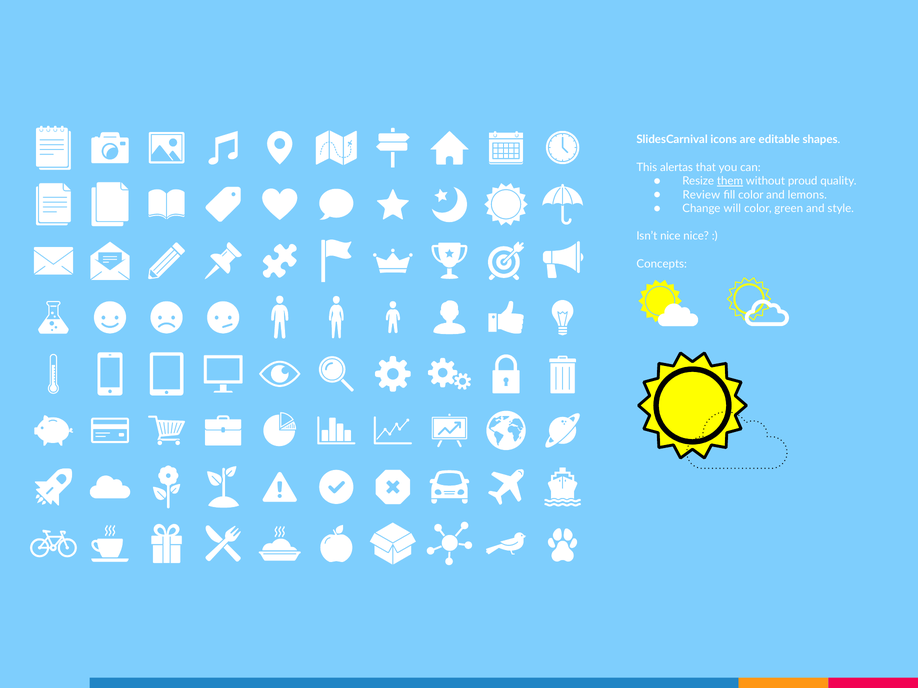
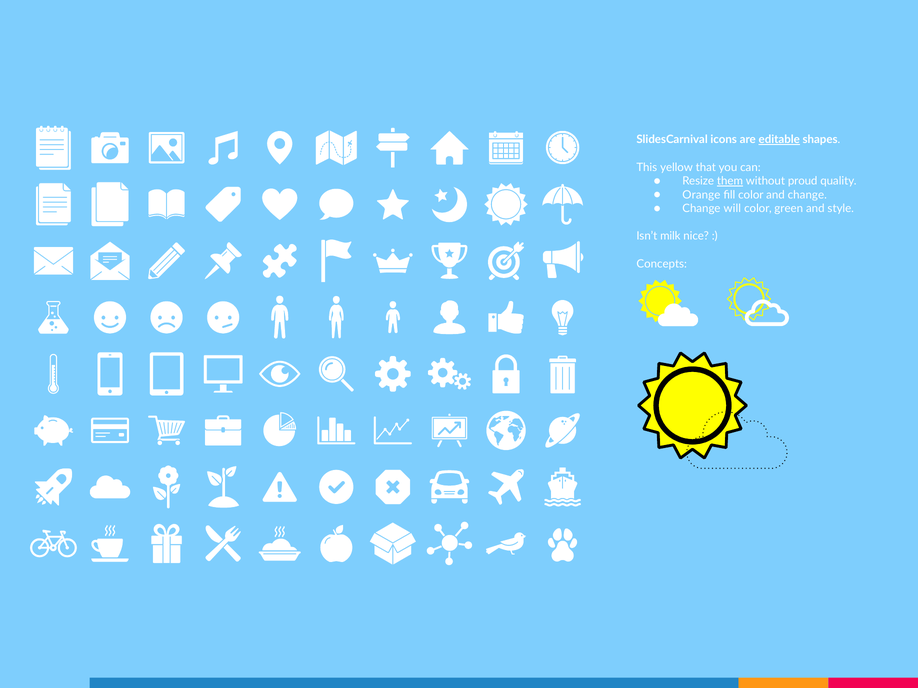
editable underline: none -> present
alertas: alertas -> yellow
Review: Review -> Orange
and lemons: lemons -> change
Isn’t nice: nice -> milk
